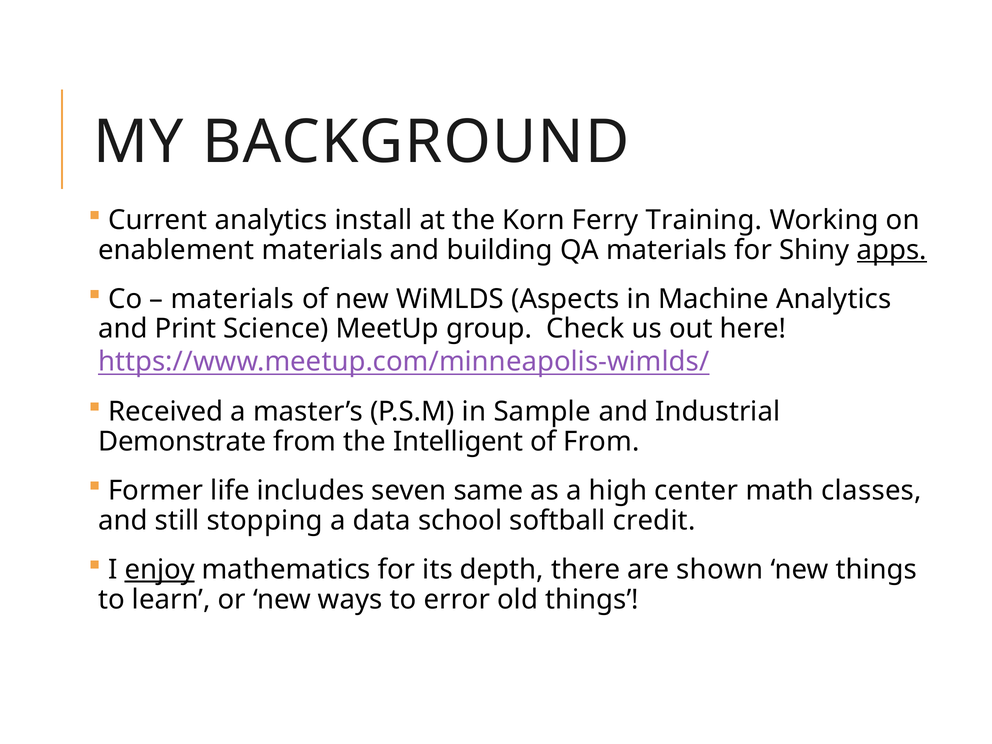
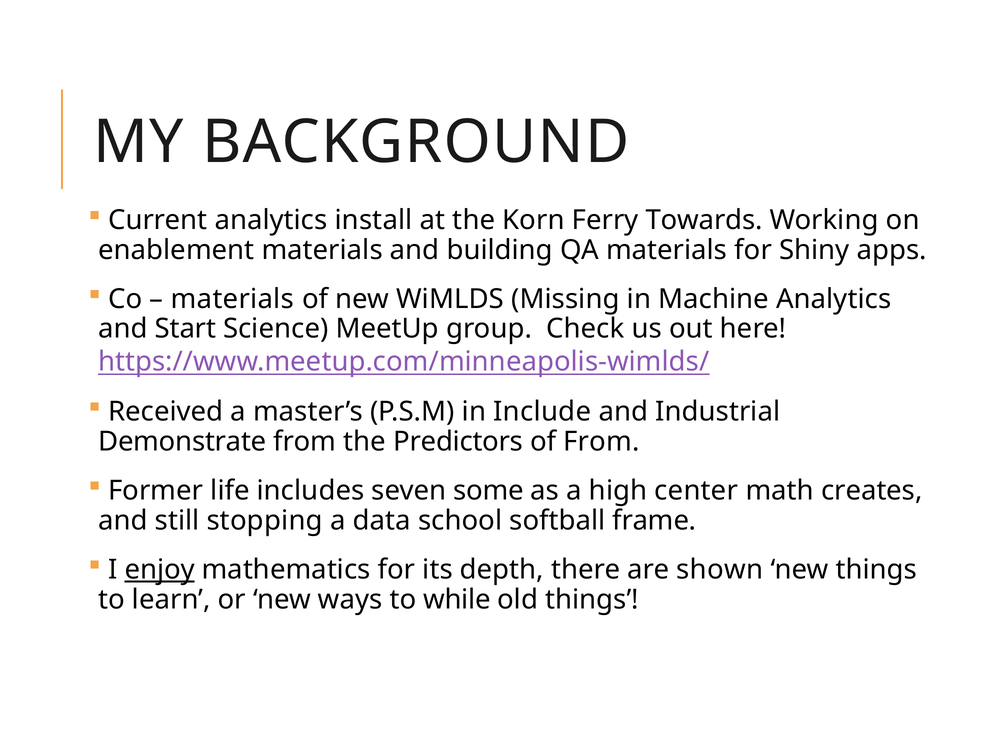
Training: Training -> Towards
apps underline: present -> none
Aspects: Aspects -> Missing
Print: Print -> Start
Sample: Sample -> Include
Intelligent: Intelligent -> Predictors
same: same -> some
classes: classes -> creates
credit: credit -> frame
error: error -> while
